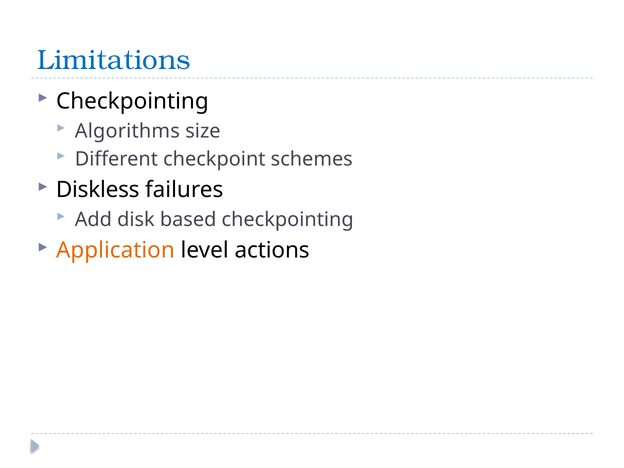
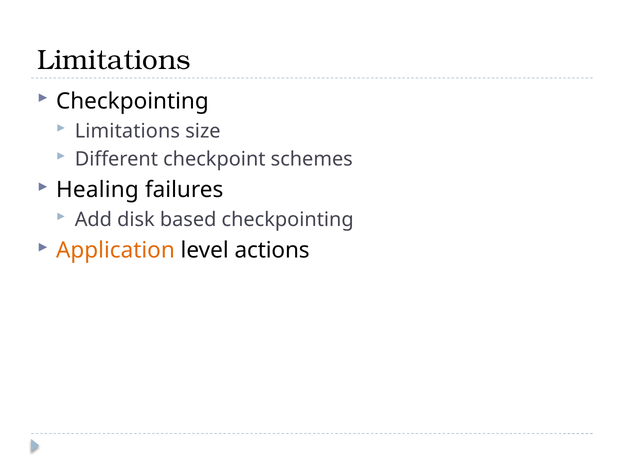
Limitations at (114, 60) colour: blue -> black
Algorithms at (127, 131): Algorithms -> Limitations
Diskless: Diskless -> Healing
